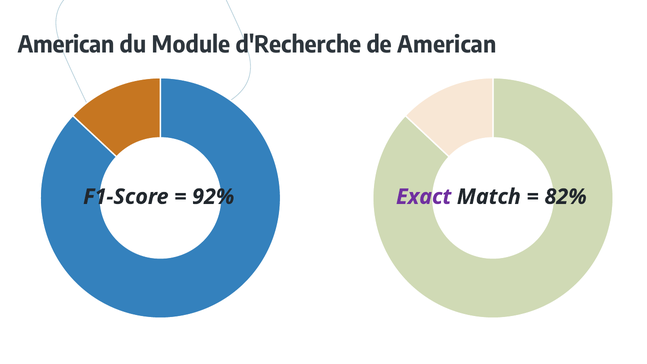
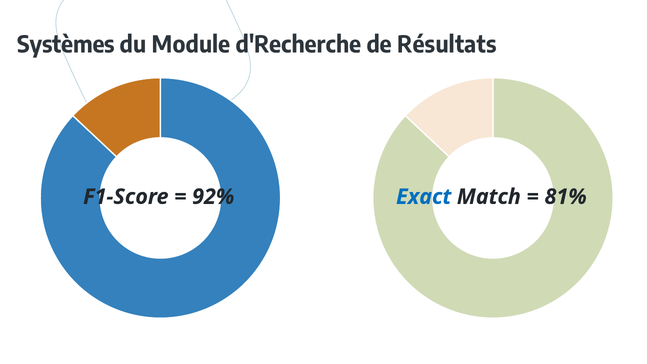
American at (66, 45): American -> Systèmes
de American: American -> Résultats
Exact colour: purple -> blue
82%: 82% -> 81%
